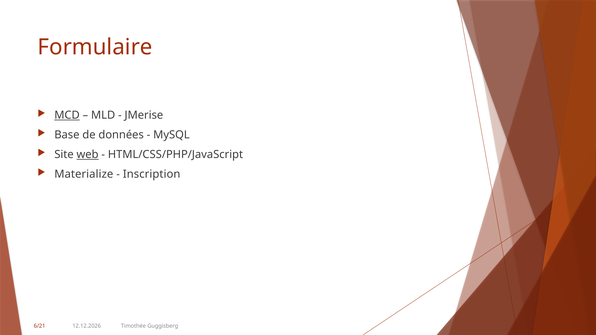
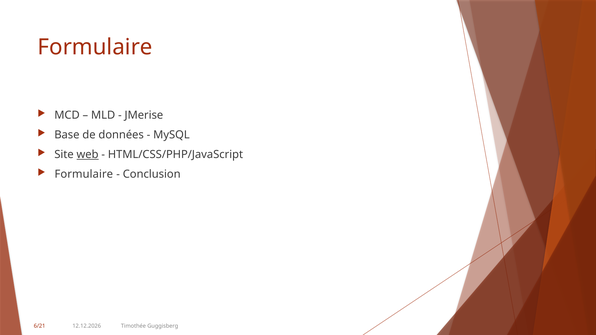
MCD underline: present -> none
Materialize at (84, 174): Materialize -> Formulaire
Inscription: Inscription -> Conclusion
